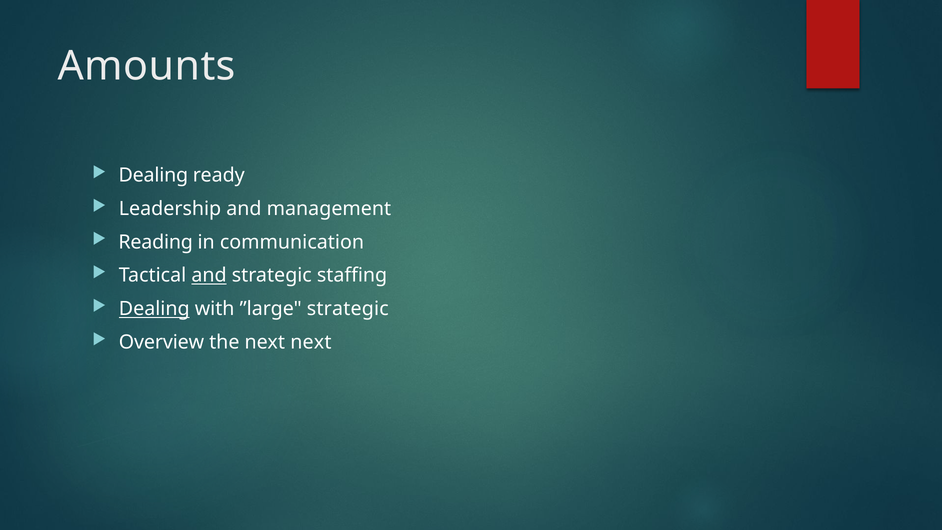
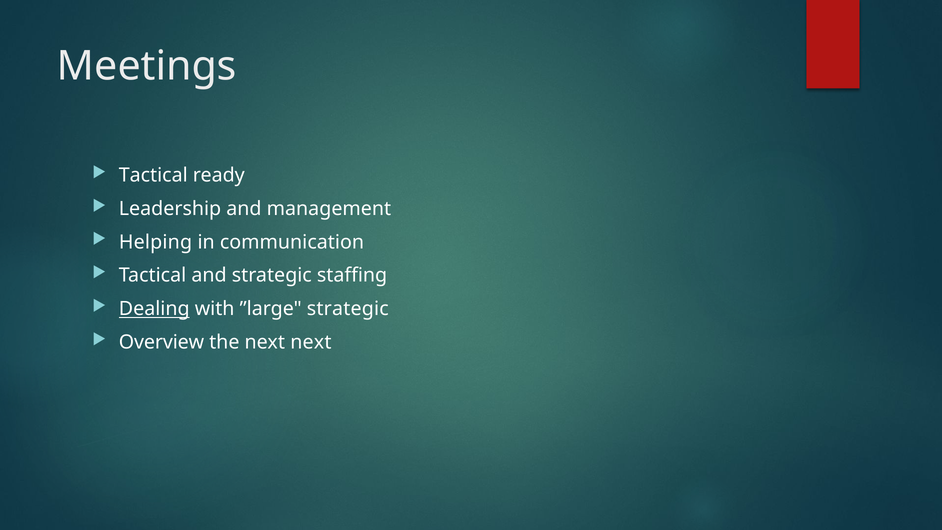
Amounts: Amounts -> Meetings
Dealing at (153, 175): Dealing -> Tactical
Reading: Reading -> Helping
and at (209, 275) underline: present -> none
